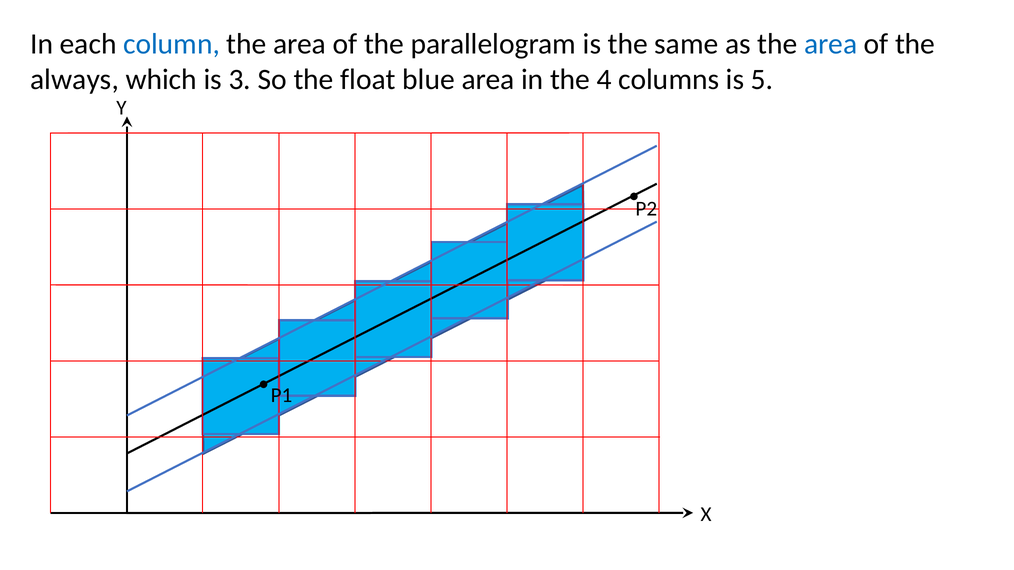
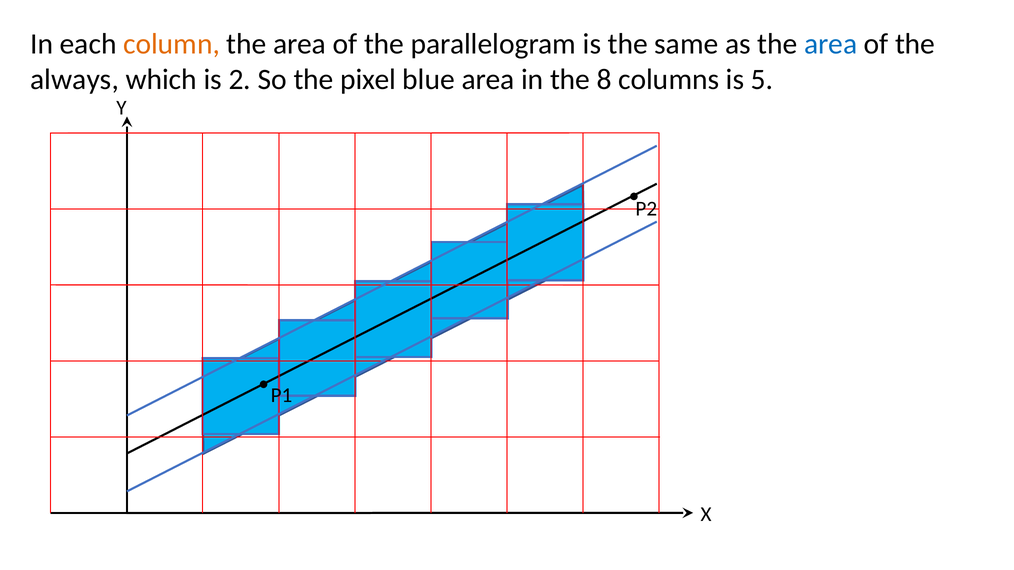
column colour: blue -> orange
3: 3 -> 2
float: float -> pixel
4: 4 -> 8
